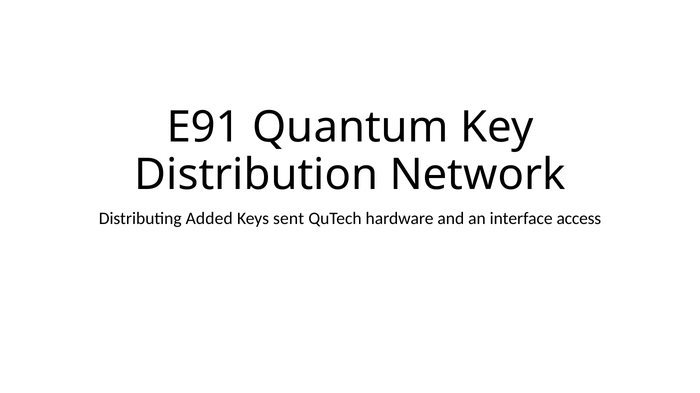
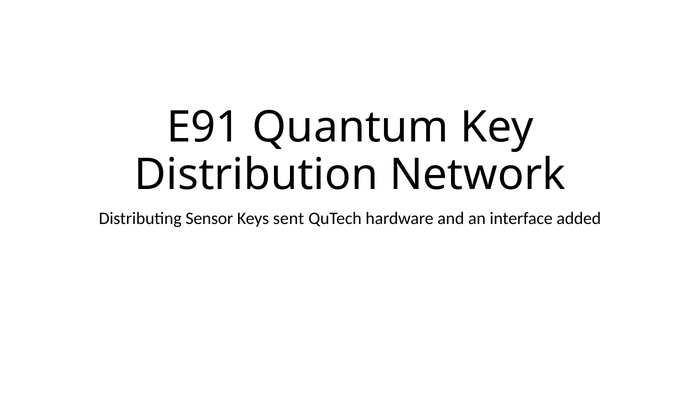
Added: Added -> Sensor
access: access -> added
